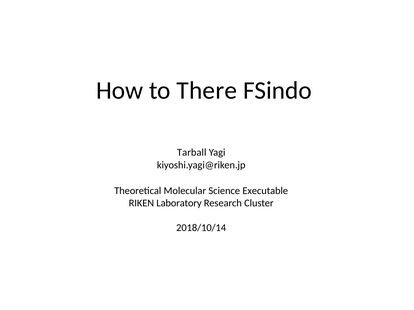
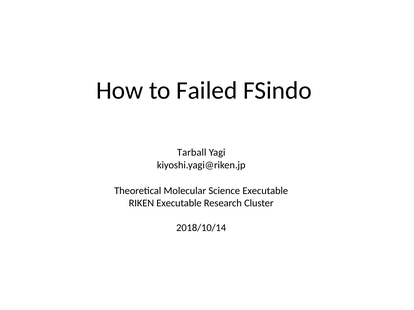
There: There -> Failed
RIKEN Laboratory: Laboratory -> Executable
